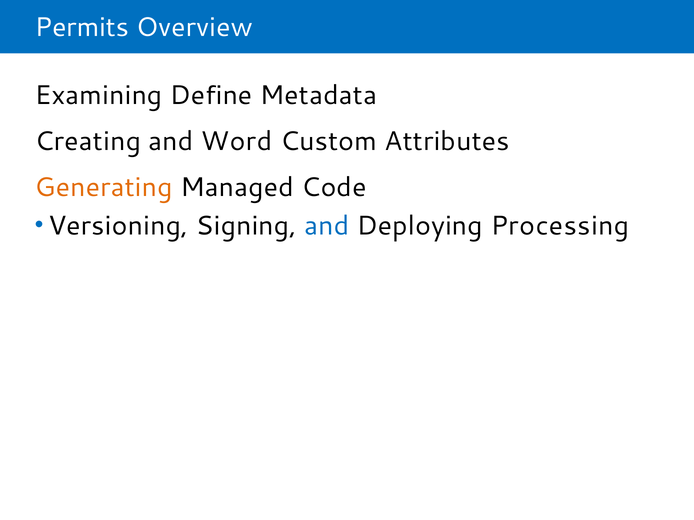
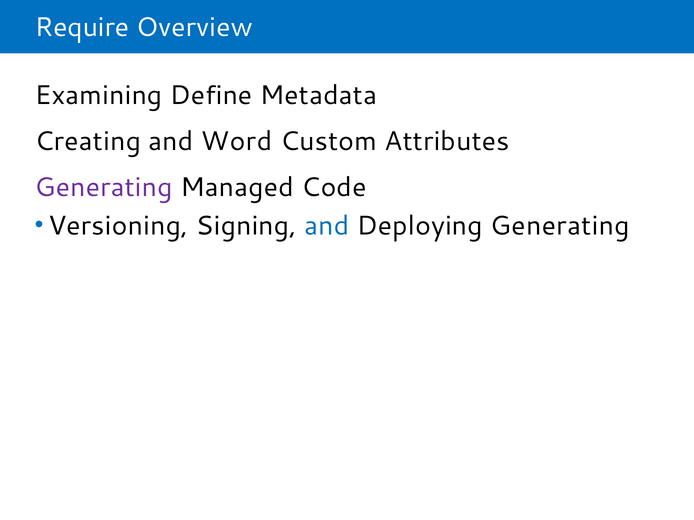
Permits: Permits -> Require
Generating at (104, 188) colour: orange -> purple
Deploying Processing: Processing -> Generating
